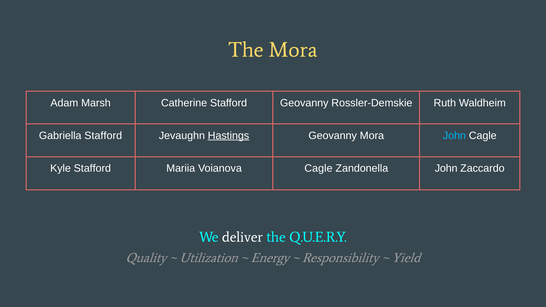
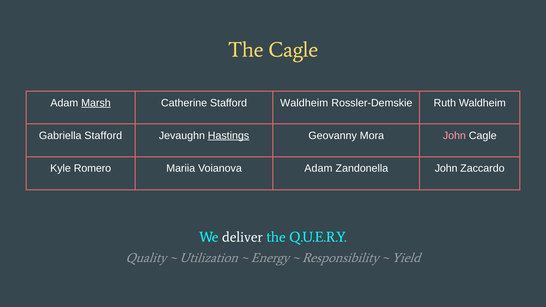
The Mora: Mora -> Cagle
Marsh underline: none -> present
Stafford Geovanny: Geovanny -> Waldheim
John at (454, 136) colour: light blue -> pink
Kyle Stafford: Stafford -> Romero
Voianova Cagle: Cagle -> Adam
